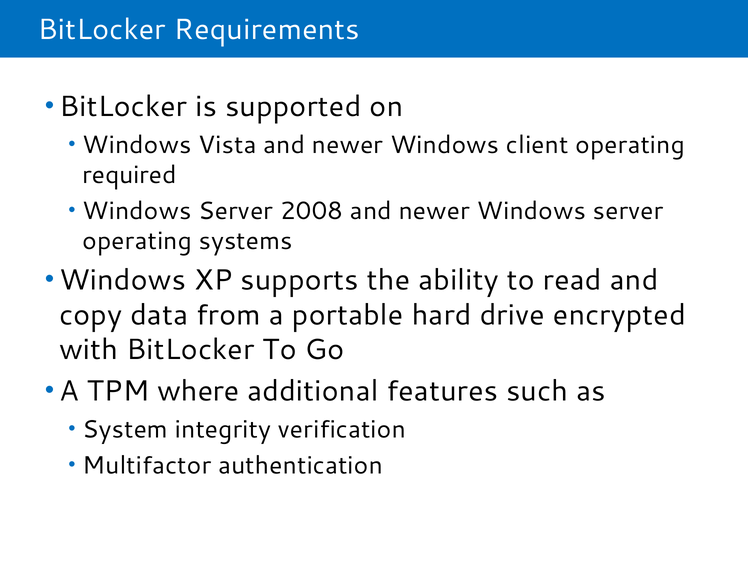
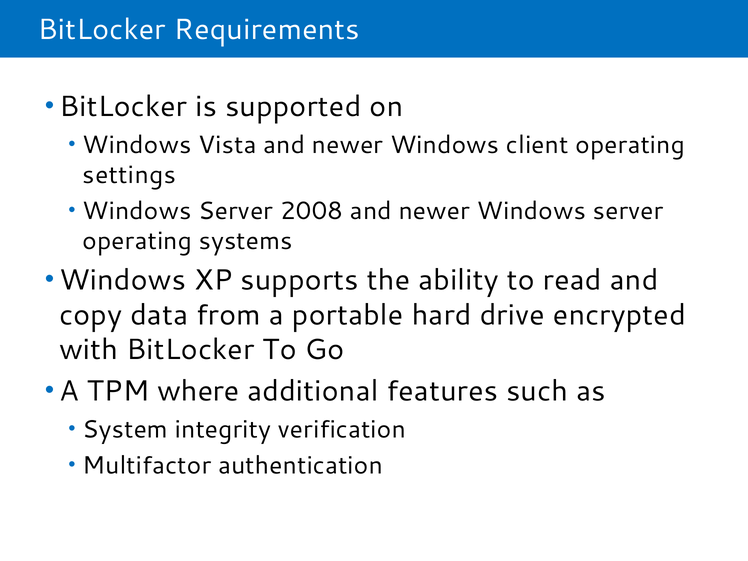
required: required -> settings
